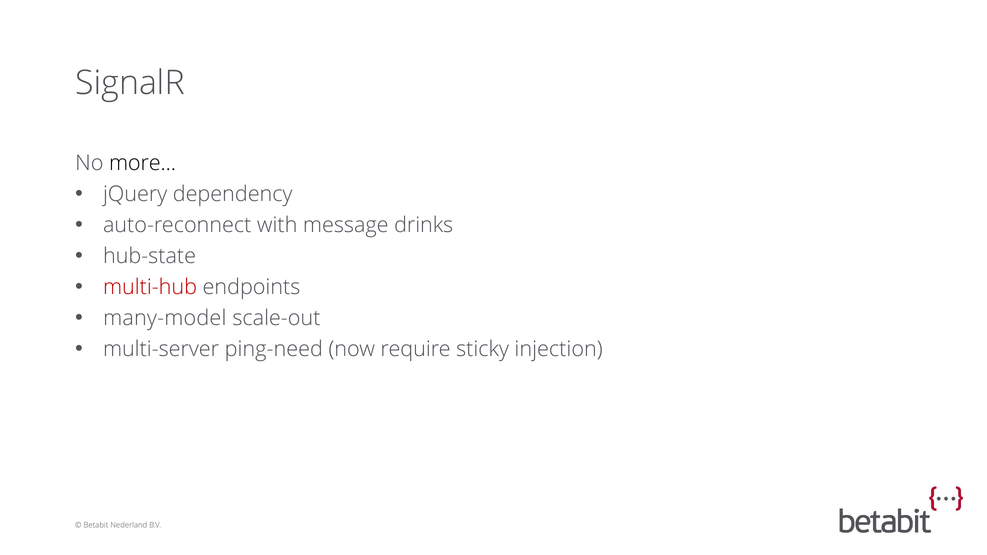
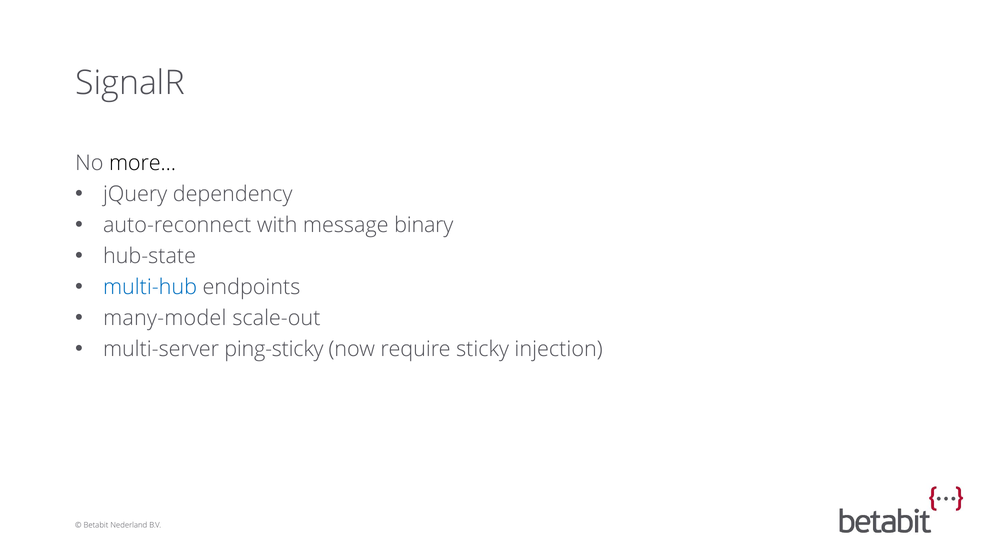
drinks: drinks -> binary
multi-hub colour: red -> blue
ping-need: ping-need -> ping-sticky
